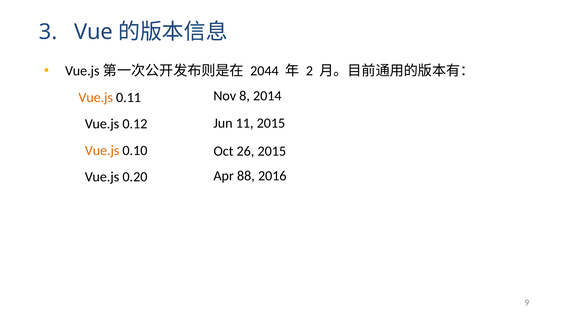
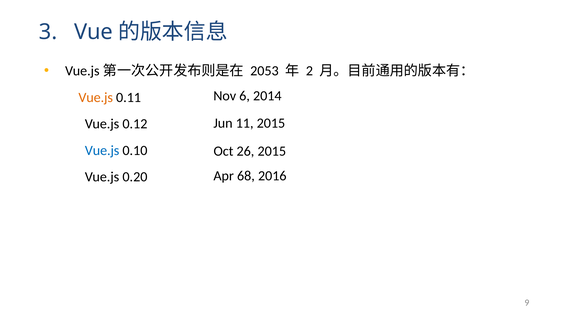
2044: 2044 -> 2053
8: 8 -> 6
Vue.js at (102, 150) colour: orange -> blue
88: 88 -> 68
